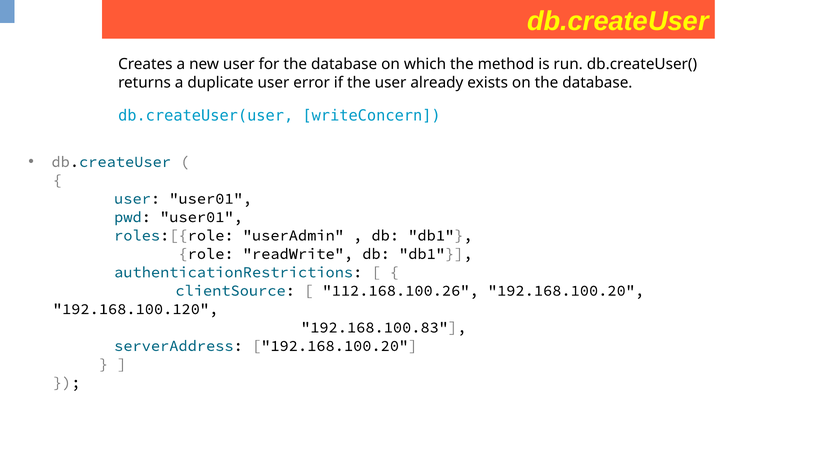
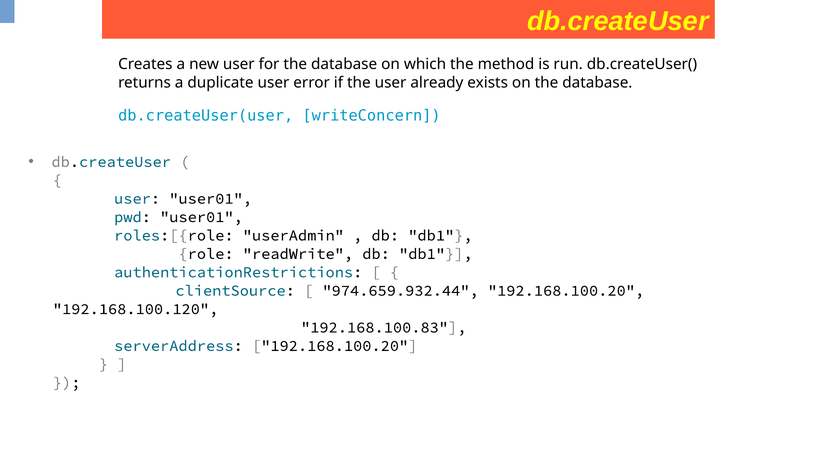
112.168.100.26: 112.168.100.26 -> 974.659.932.44
